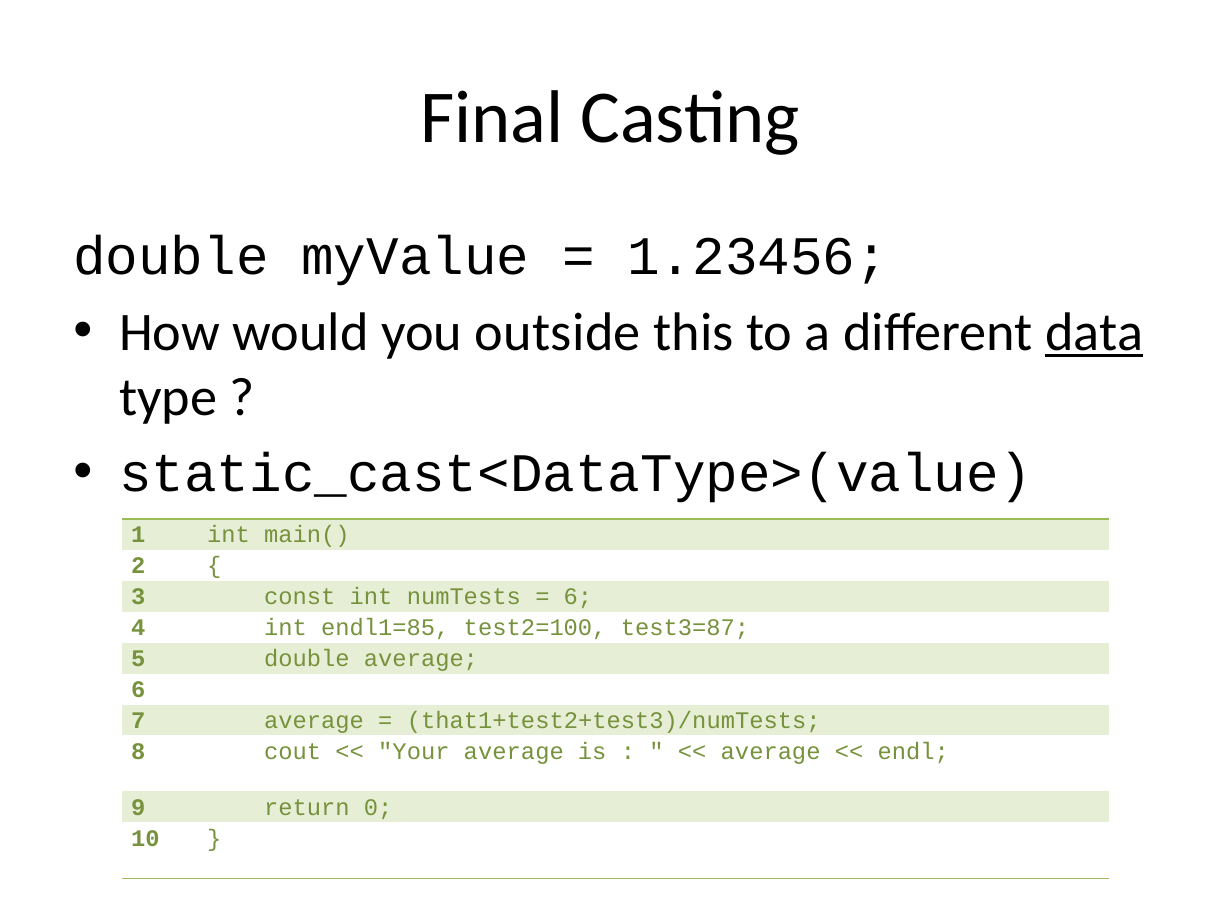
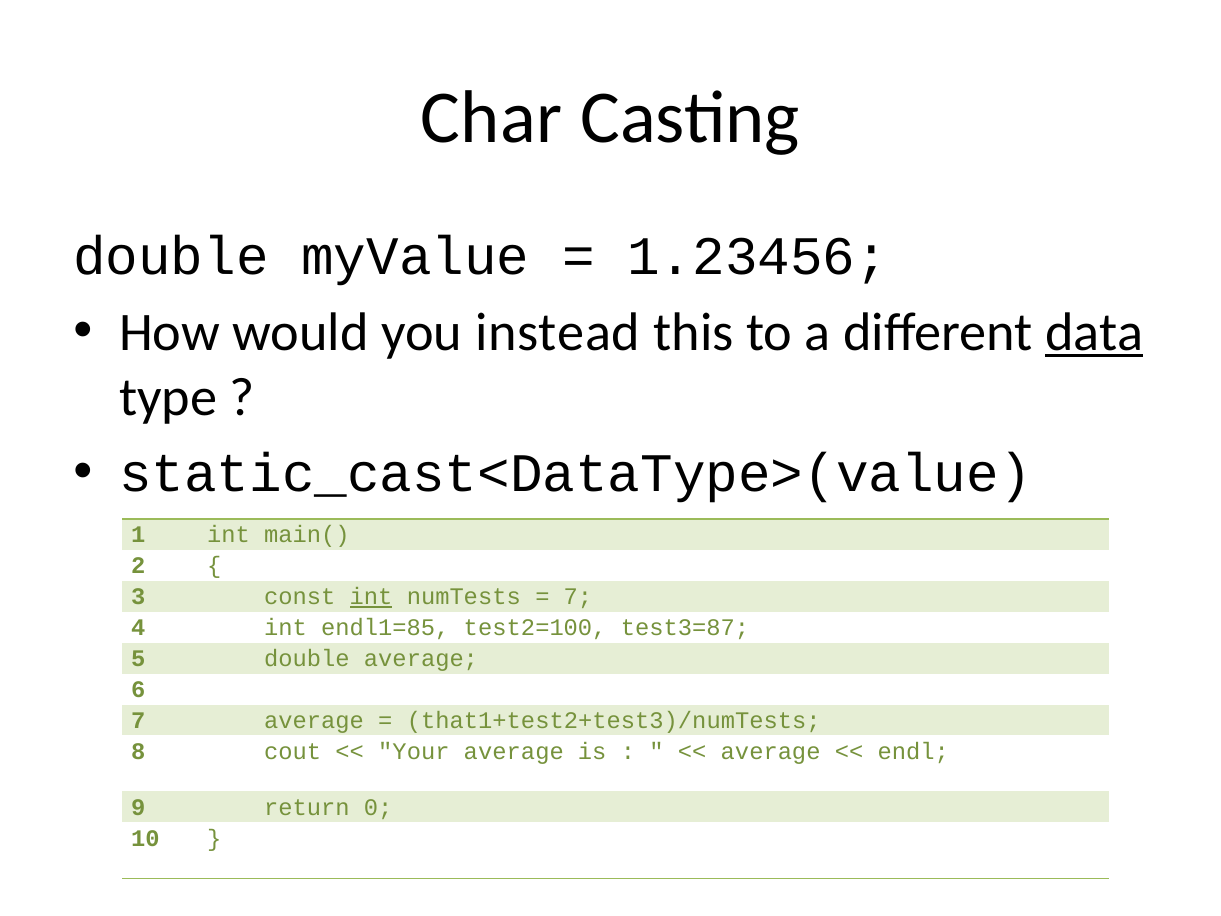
Final: Final -> Char
outside: outside -> instead
int at (371, 597) underline: none -> present
6 at (578, 597): 6 -> 7
